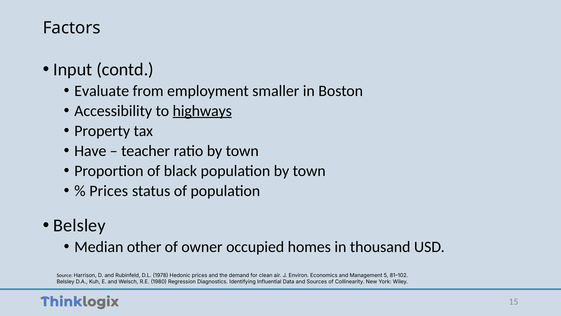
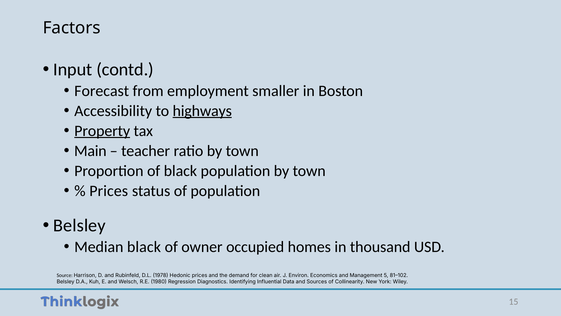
Evaluate: Evaluate -> Forecast
Property underline: none -> present
Have: Have -> Main
Median other: other -> black
